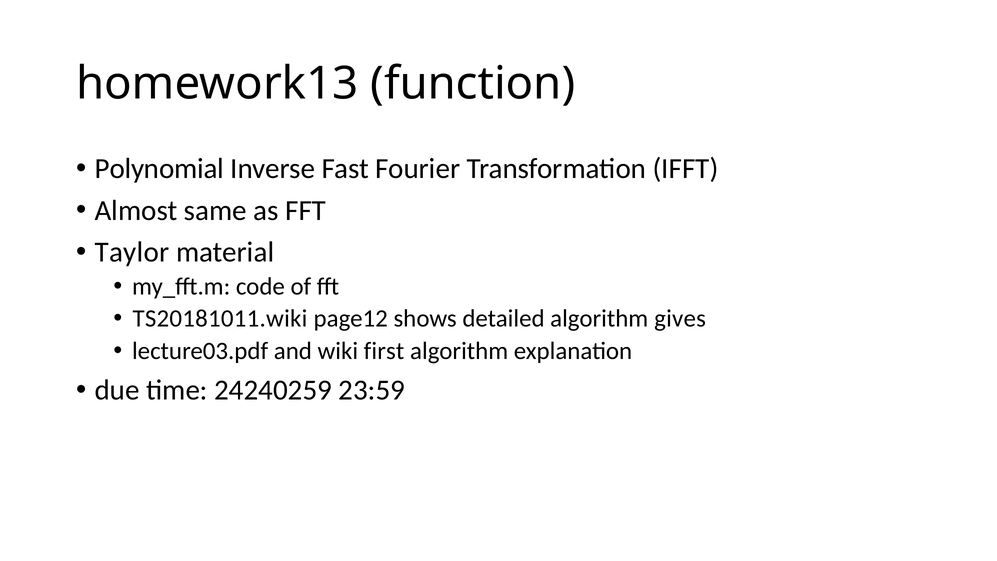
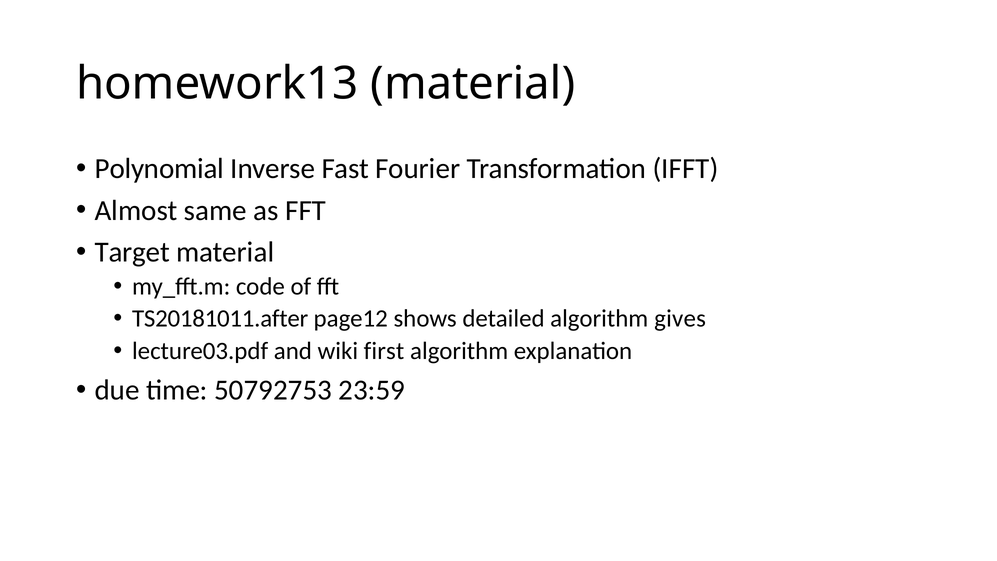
homework13 function: function -> material
Taylor: Taylor -> Target
TS20181011.wiki: TS20181011.wiki -> TS20181011.after
24240259: 24240259 -> 50792753
